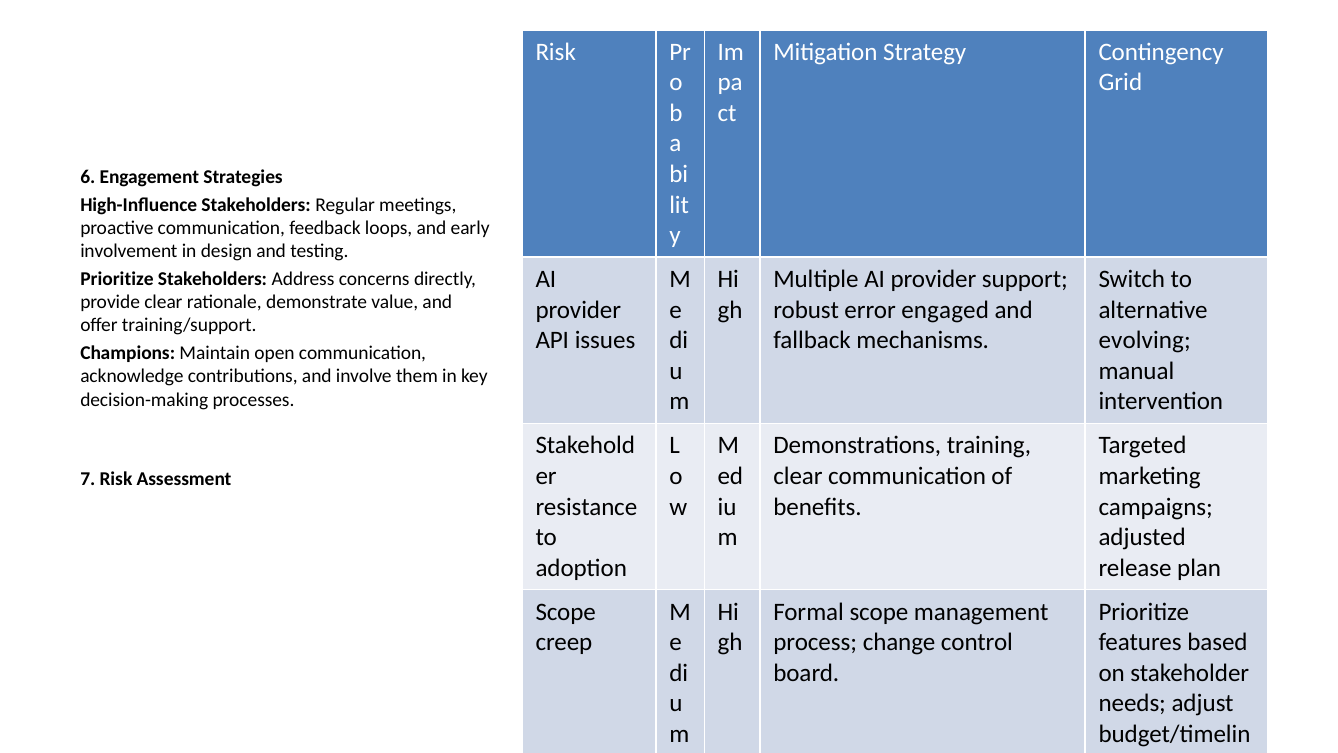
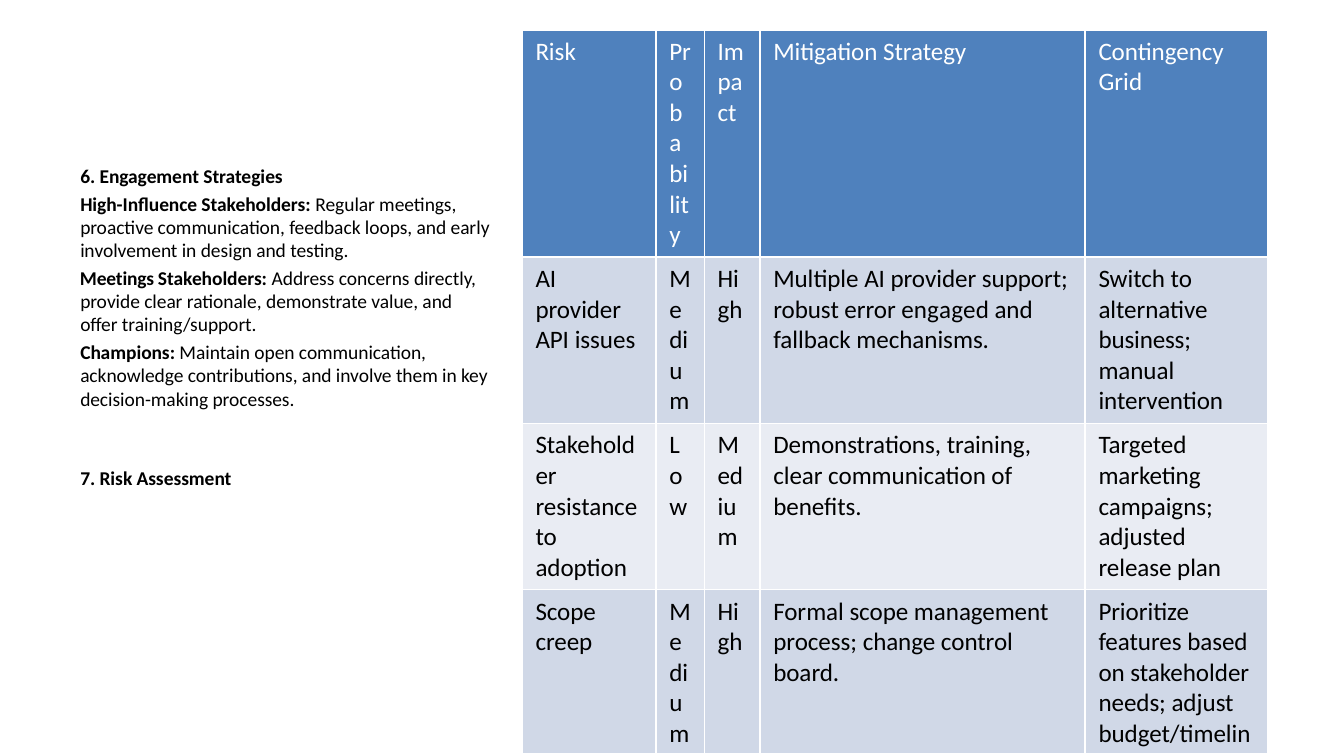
Prioritize at (117, 279): Prioritize -> Meetings
evolving: evolving -> business
